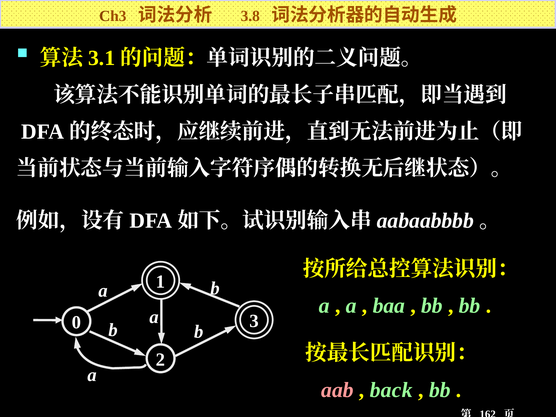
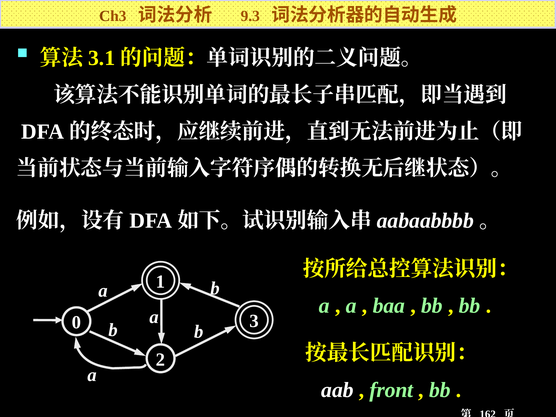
3.8: 3.8 -> 9.3
aab colour: pink -> white
back: back -> front
